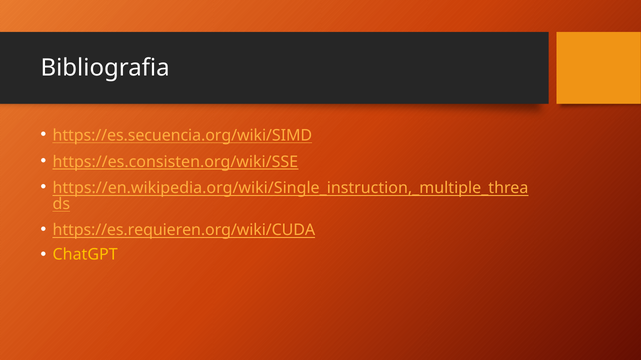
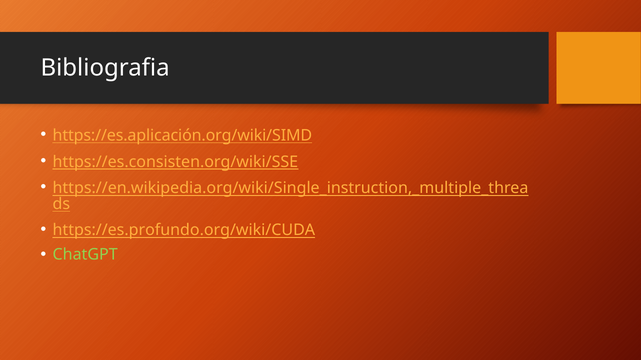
https://es.secuencia.org/wiki/SIMD: https://es.secuencia.org/wiki/SIMD -> https://es.aplicación.org/wiki/SIMD
https://es.requieren.org/wiki/CUDA: https://es.requieren.org/wiki/CUDA -> https://es.profundo.org/wiki/CUDA
ChatGPT colour: yellow -> light green
